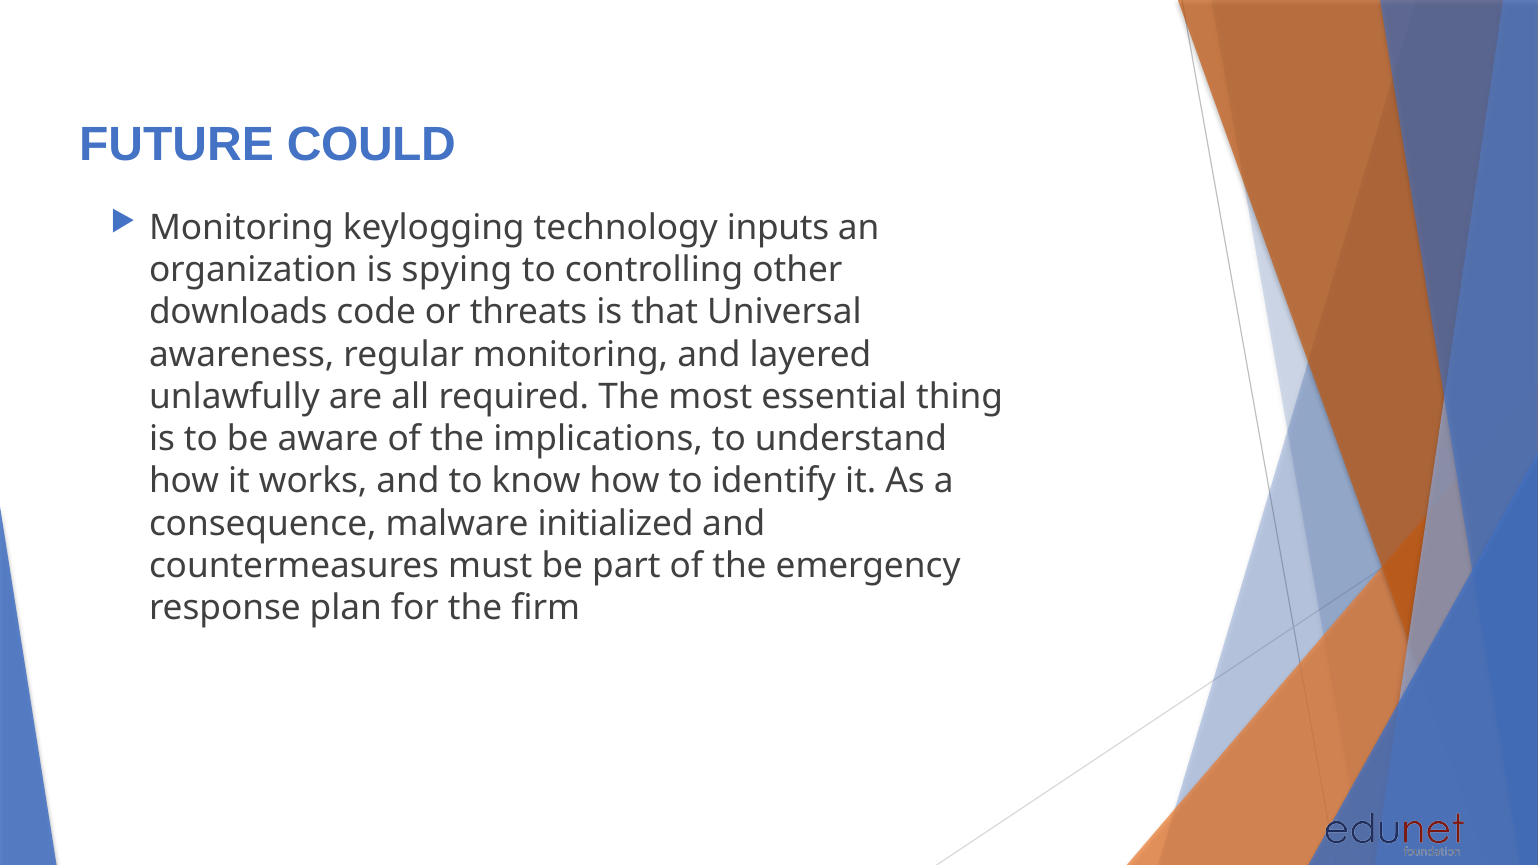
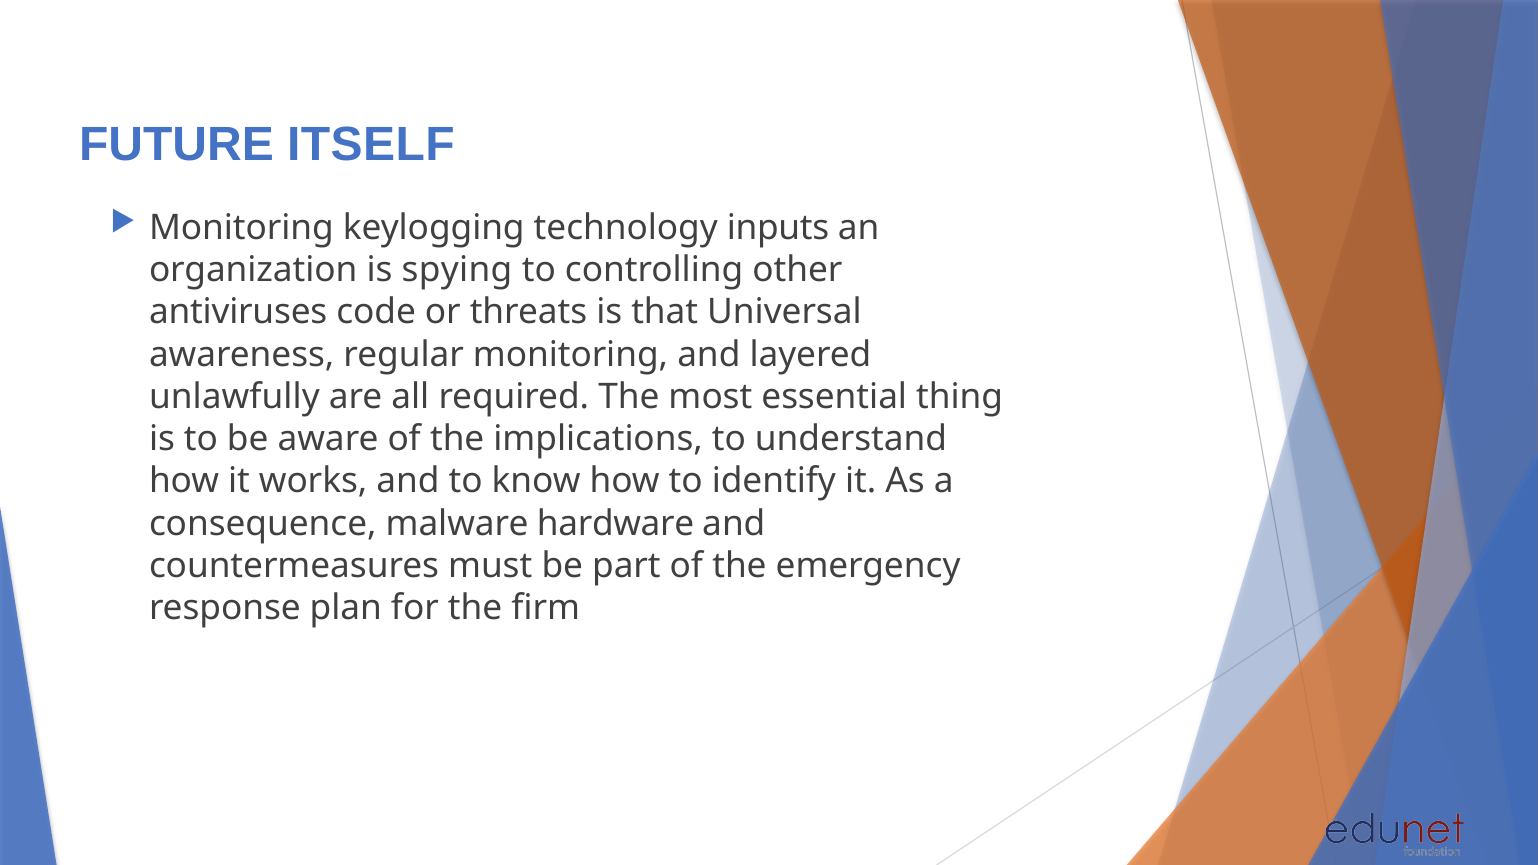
COULD: COULD -> ITSELF
downloads: downloads -> antiviruses
initialized: initialized -> hardware
